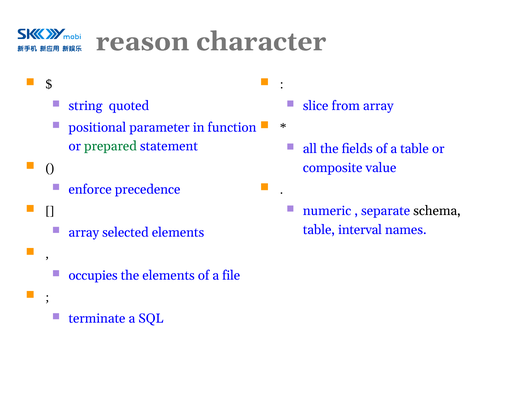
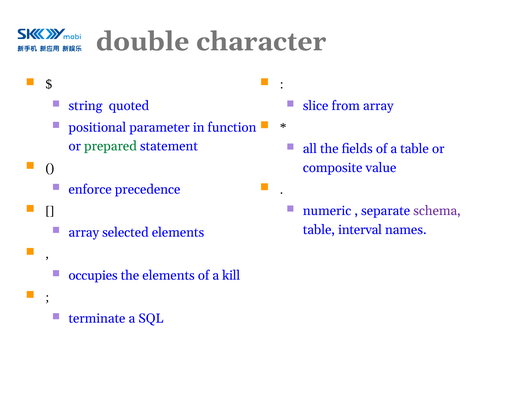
reason: reason -> double
schema colour: black -> purple
file: file -> kill
